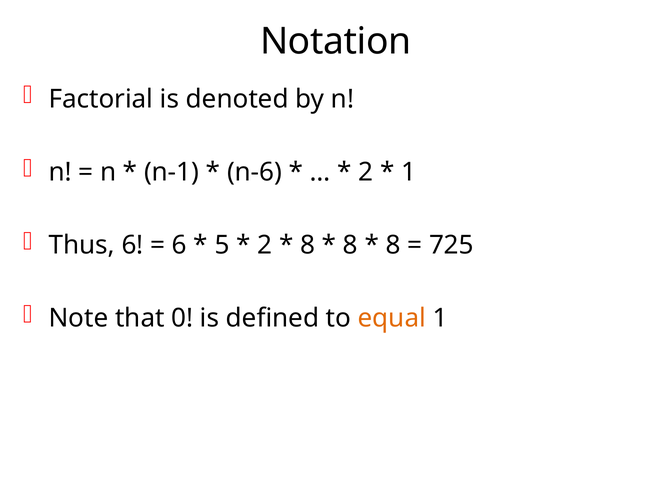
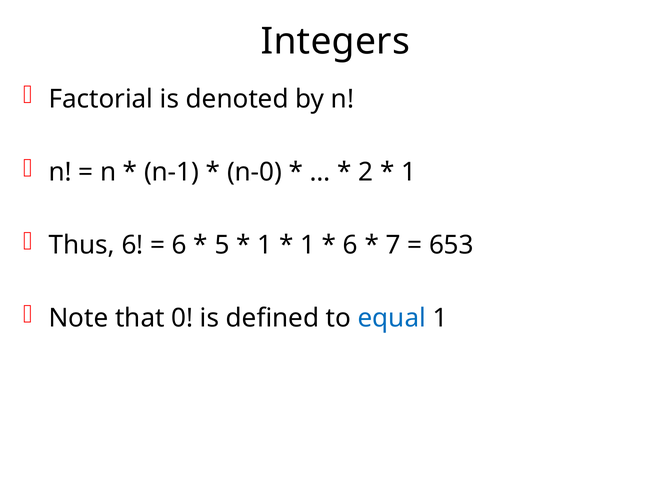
Notation: Notation -> Integers
n-6: n-6 -> n-0
2 at (265, 245): 2 -> 1
8 at (308, 245): 8 -> 1
8 at (350, 245): 8 -> 6
8 at (393, 245): 8 -> 7
725: 725 -> 653
equal colour: orange -> blue
